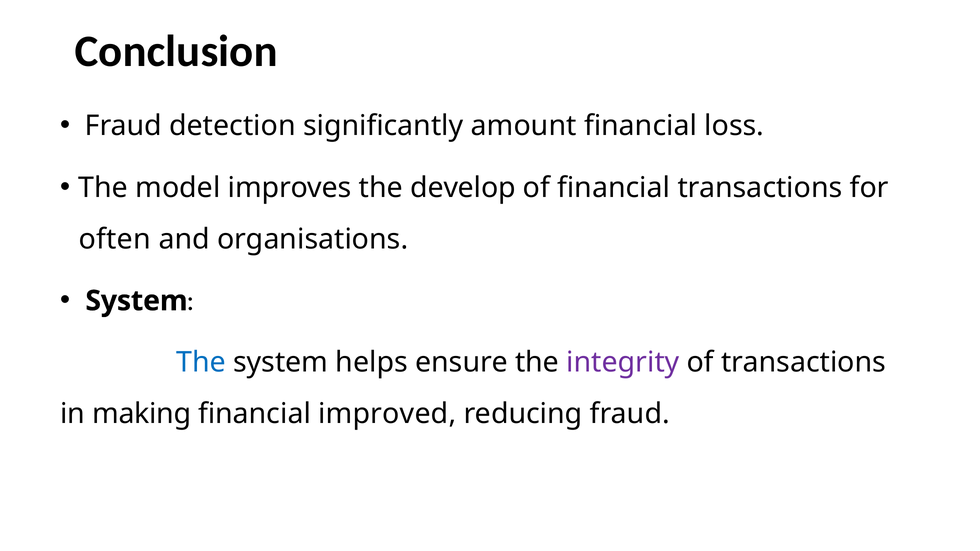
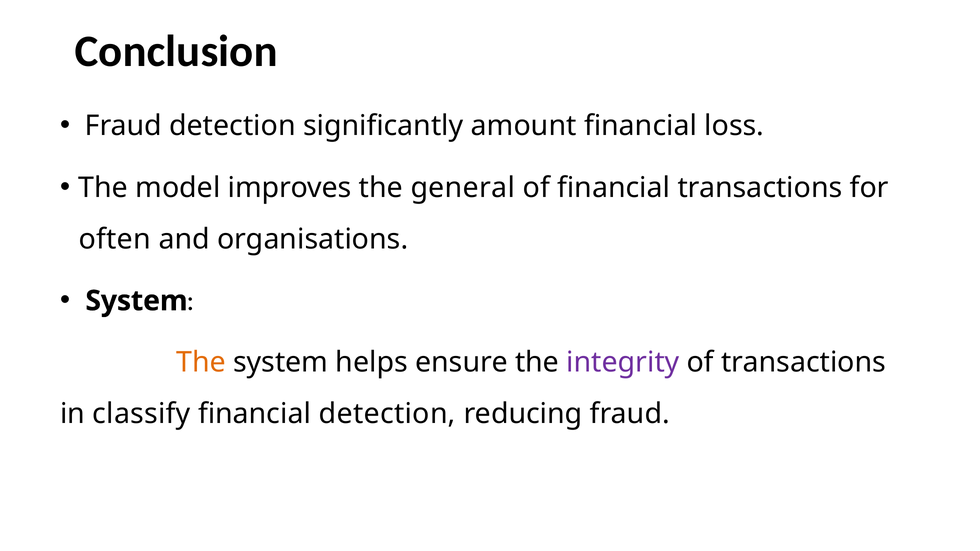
develop: develop -> general
The at (201, 363) colour: blue -> orange
making: making -> classify
financial improved: improved -> detection
